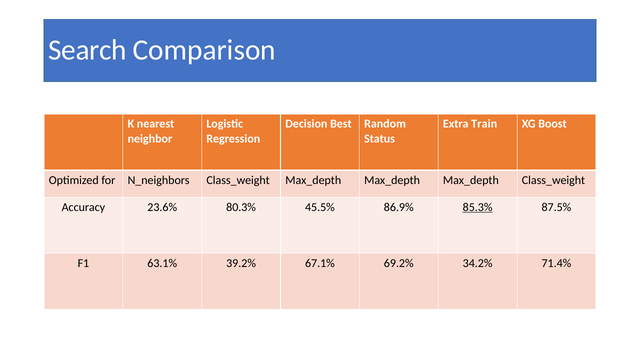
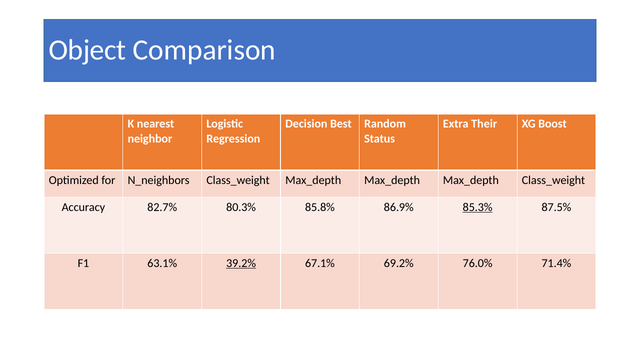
Search: Search -> Object
Train: Train -> Their
23.6%: 23.6% -> 82.7%
45.5%: 45.5% -> 85.8%
39.2% underline: none -> present
34.2%: 34.2% -> 76.0%
